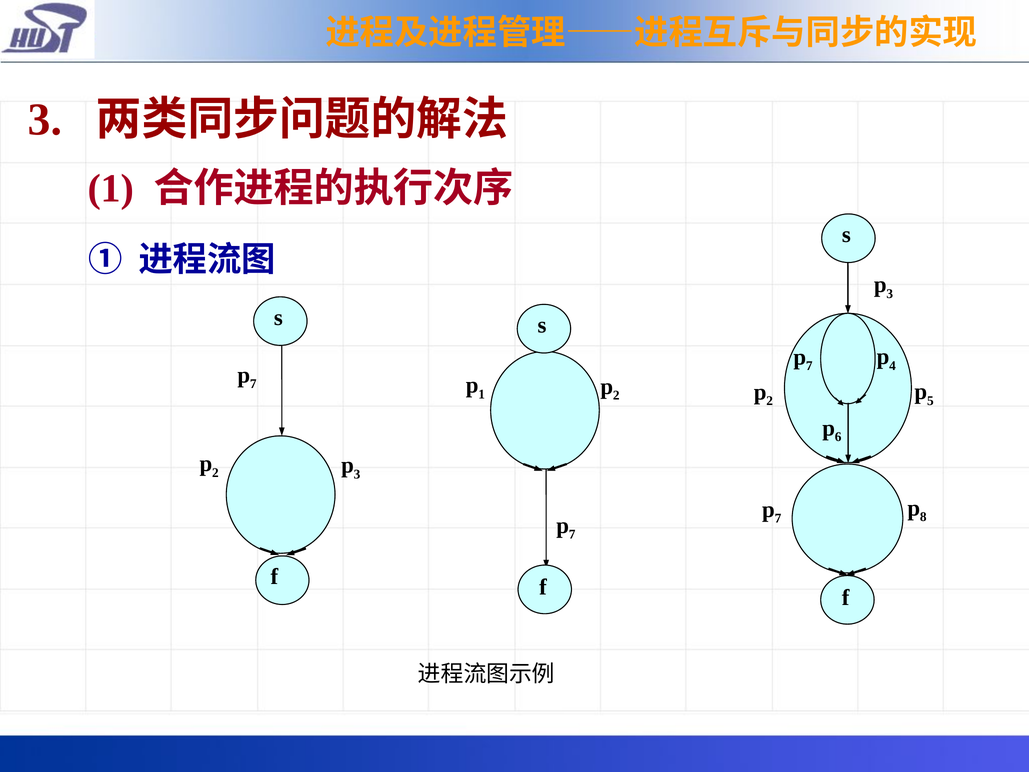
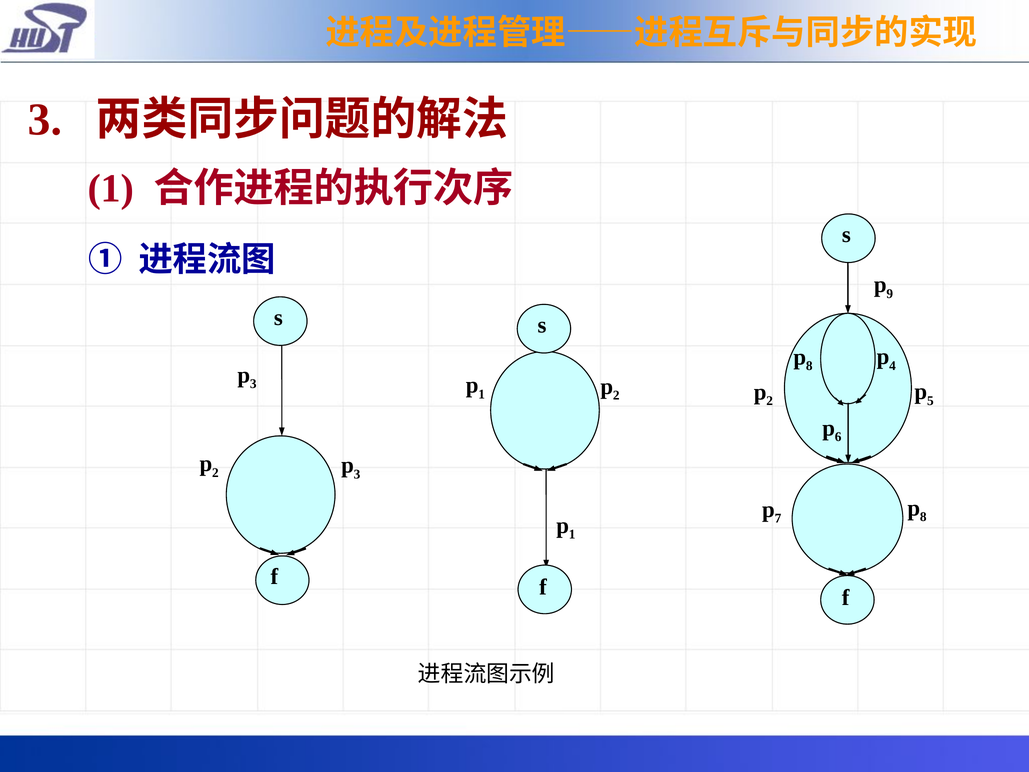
3 at (890, 294): 3 -> 9
7 at (809, 366): 7 -> 8
7 at (253, 384): 7 -> 3
7 at (572, 534): 7 -> 1
